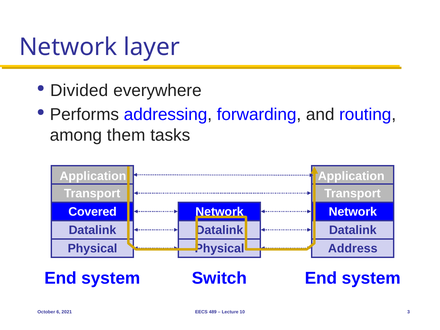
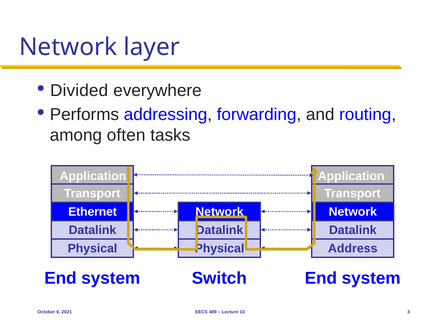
them: them -> often
Covered: Covered -> Ethernet
